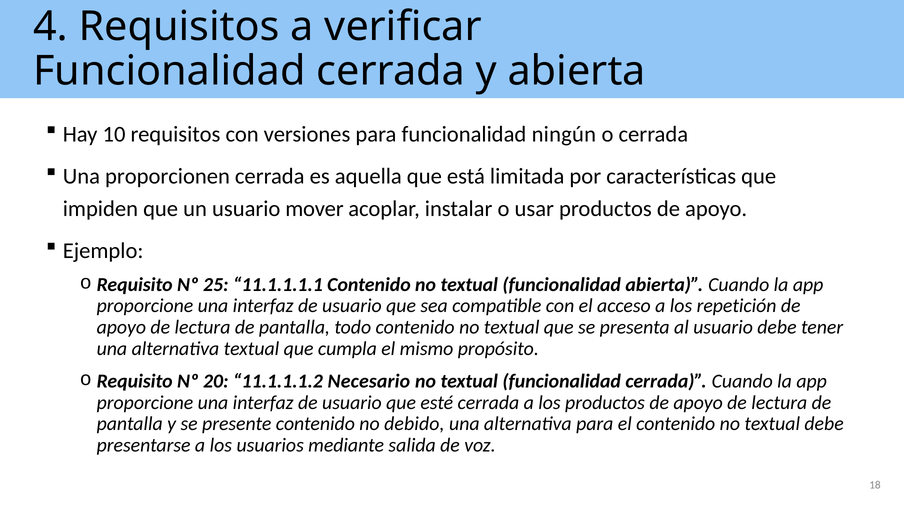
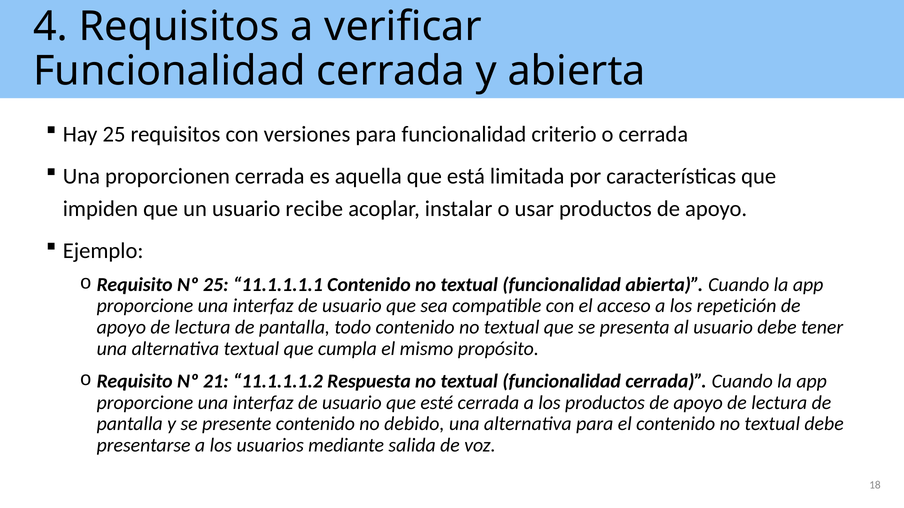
Hay 10: 10 -> 25
ningún: ningún -> criterio
mover: mover -> recibe
20: 20 -> 21
Necesario: Necesario -> Respuesta
